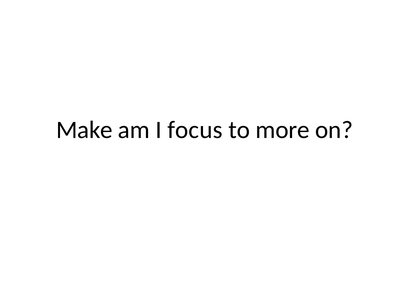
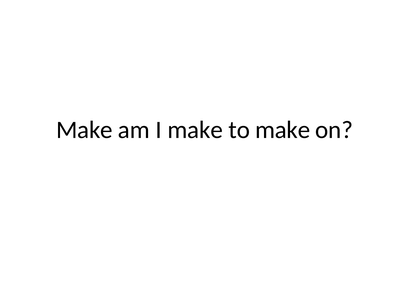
I focus: focus -> make
to more: more -> make
